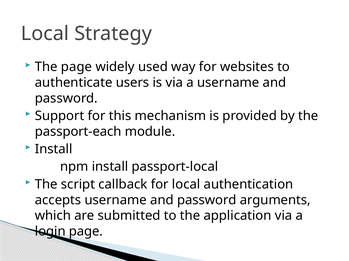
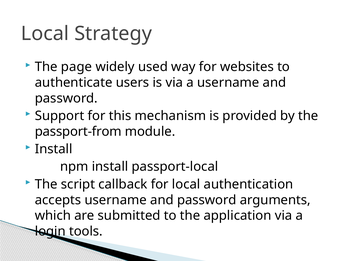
passport-each: passport-each -> passport-from
login page: page -> tools
